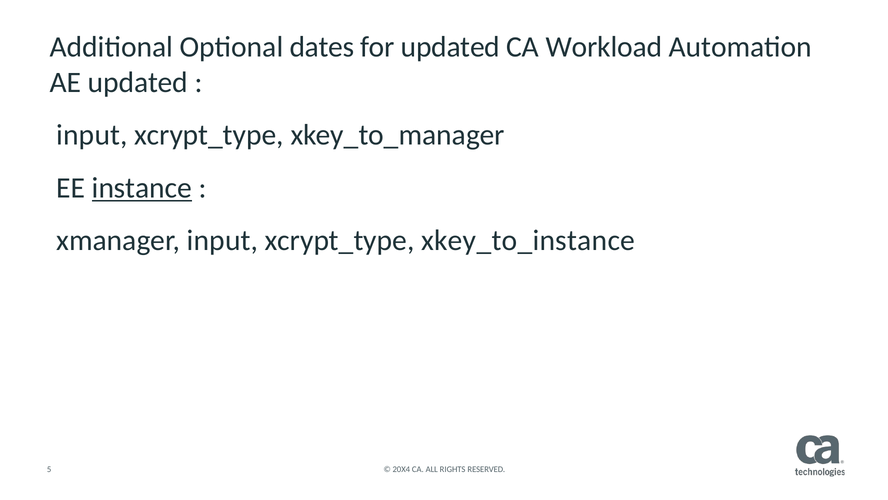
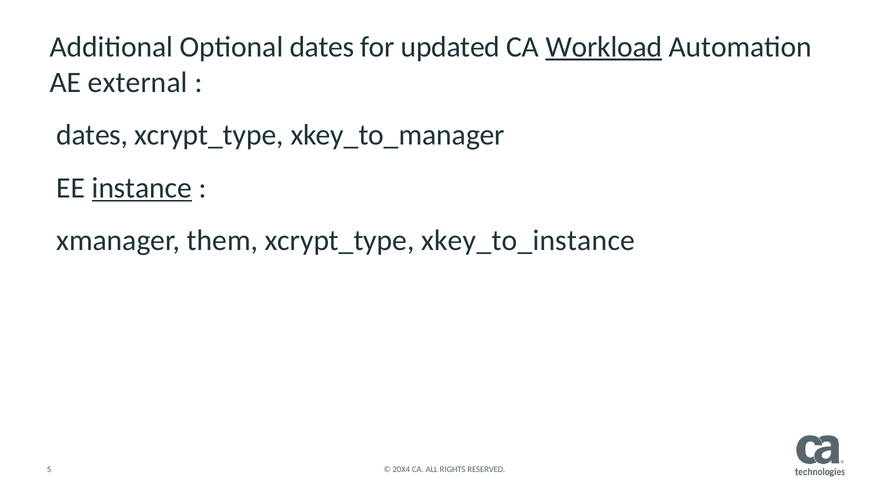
Workload underline: none -> present
AE updated: updated -> external
input at (92, 135): input -> dates
xmanager input: input -> them
